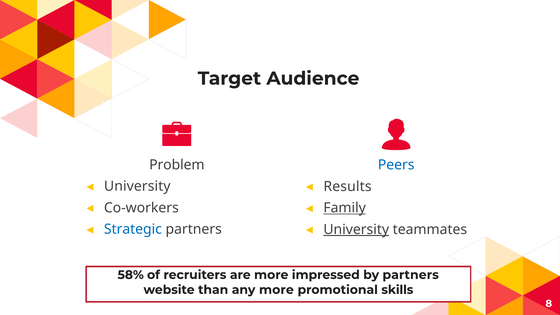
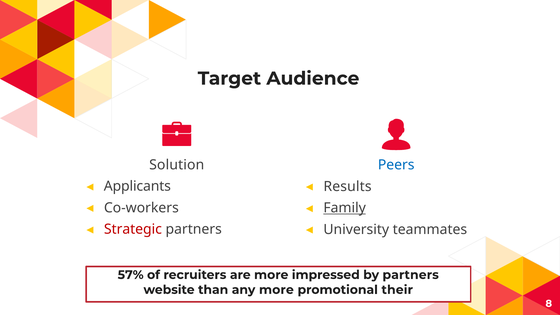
Problem: Problem -> Solution
University at (137, 186): University -> Applicants
Strategic colour: blue -> red
University at (356, 229) underline: present -> none
58%: 58% -> 57%
skills: skills -> their
